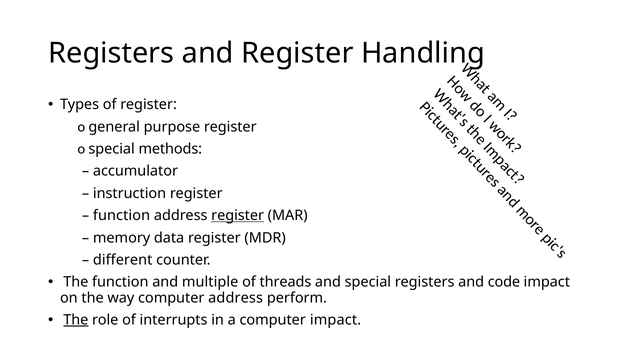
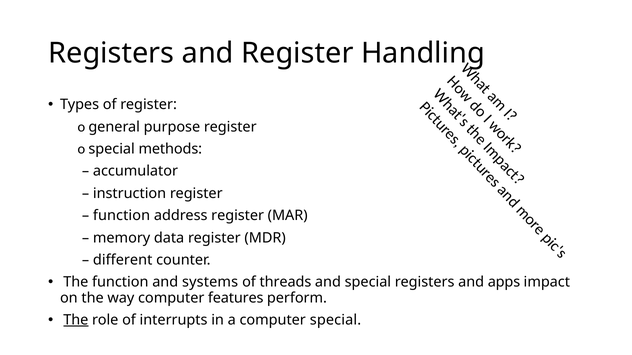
register at (238, 216) underline: present -> none
multiple: multiple -> systems
code: code -> apps
computer address: address -> features
computer impact: impact -> special
